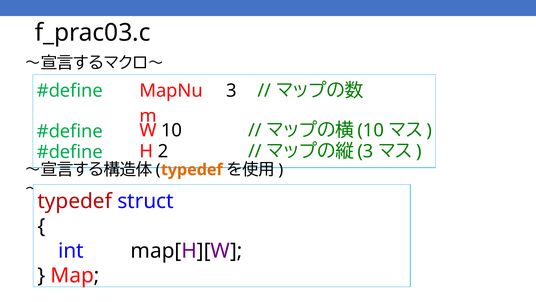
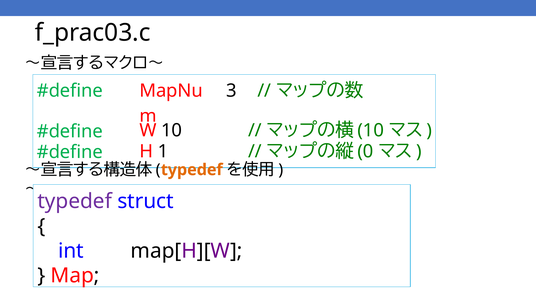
2: 2 -> 1
3: 3 -> 0
typedef at (75, 201) colour: red -> purple
